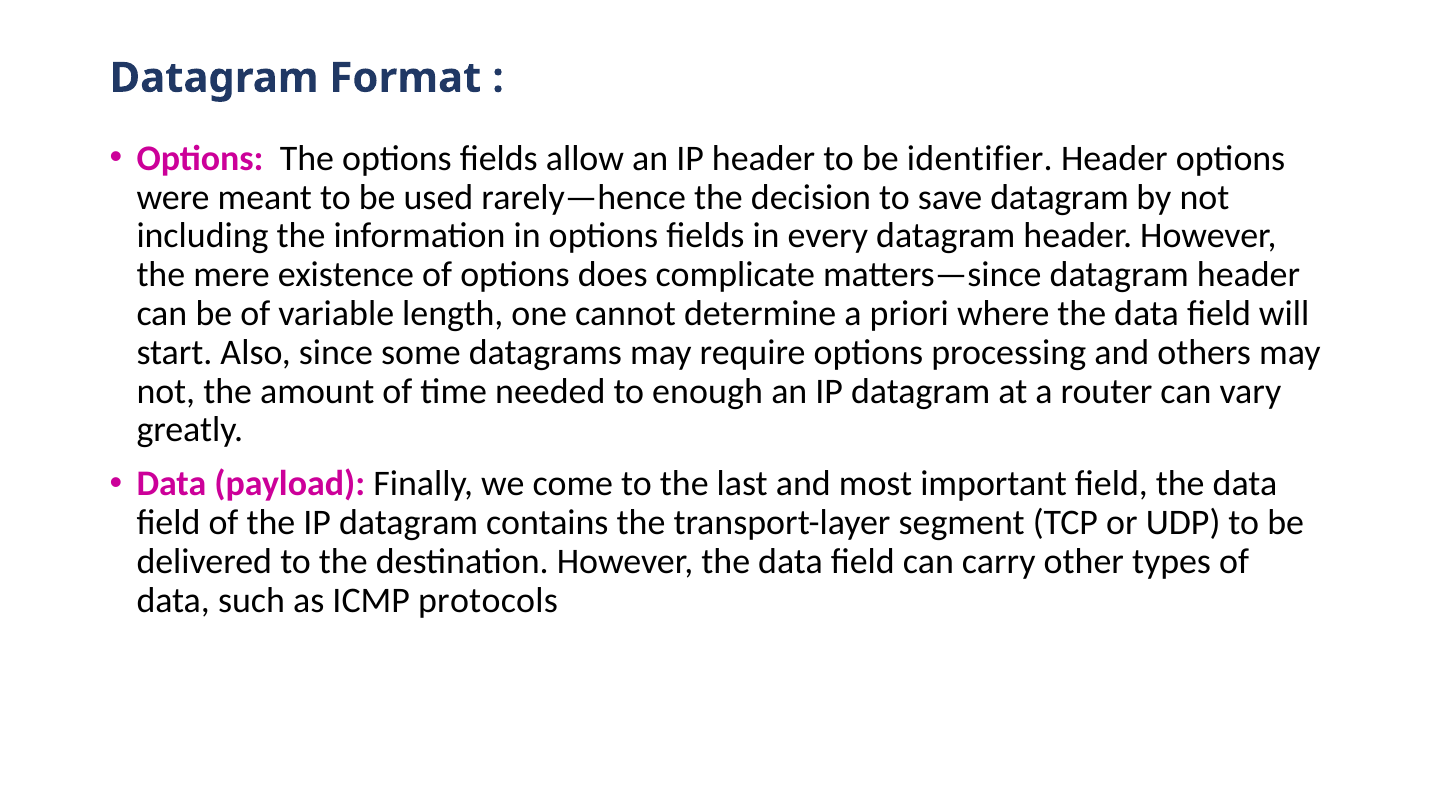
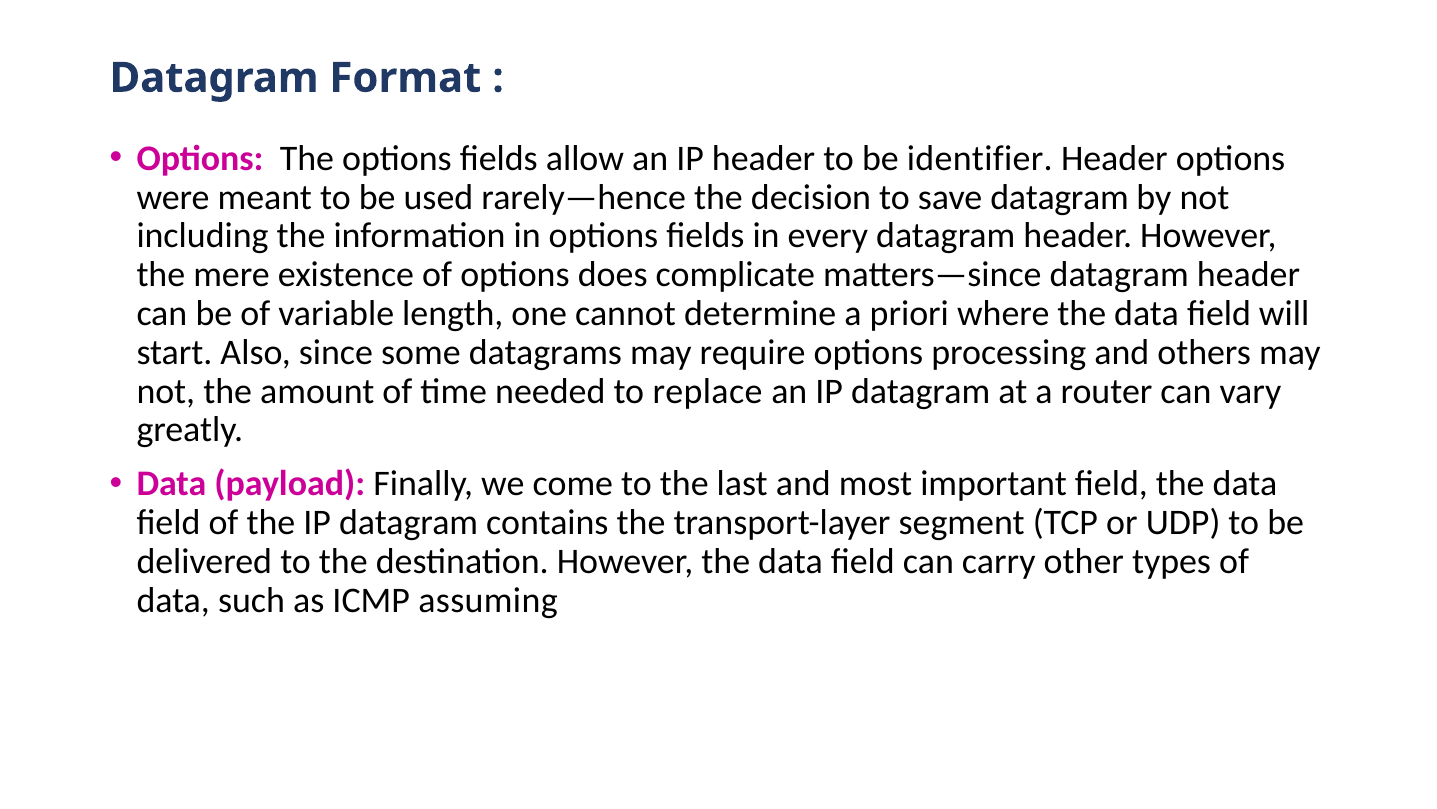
enough: enough -> replace
protocols: protocols -> assuming
